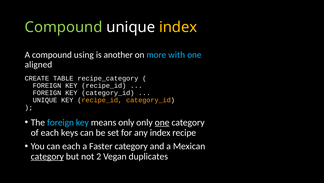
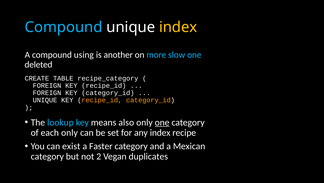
Compound at (64, 27) colour: light green -> light blue
with: with -> slow
aligned: aligned -> deleted
The foreign: foreign -> lookup
means only: only -> also
each keys: keys -> only
can each: each -> exist
category at (47, 156) underline: present -> none
